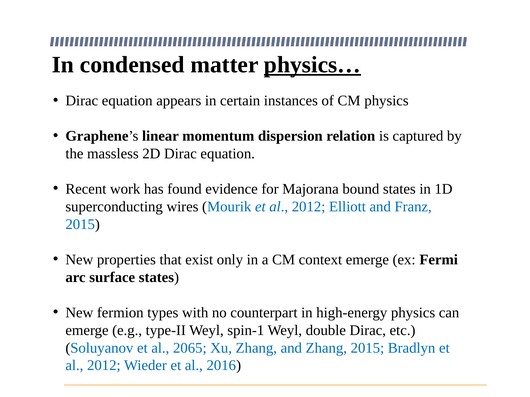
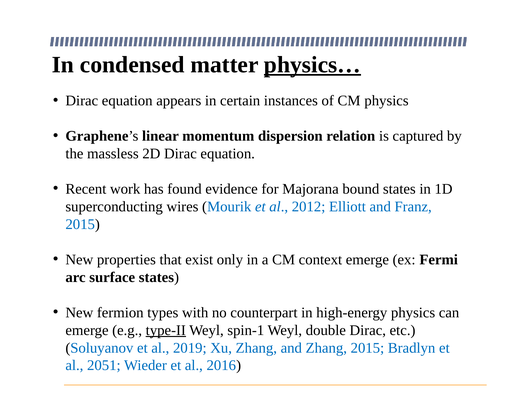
type-II underline: none -> present
2065: 2065 -> 2019
2012 at (104, 366): 2012 -> 2051
